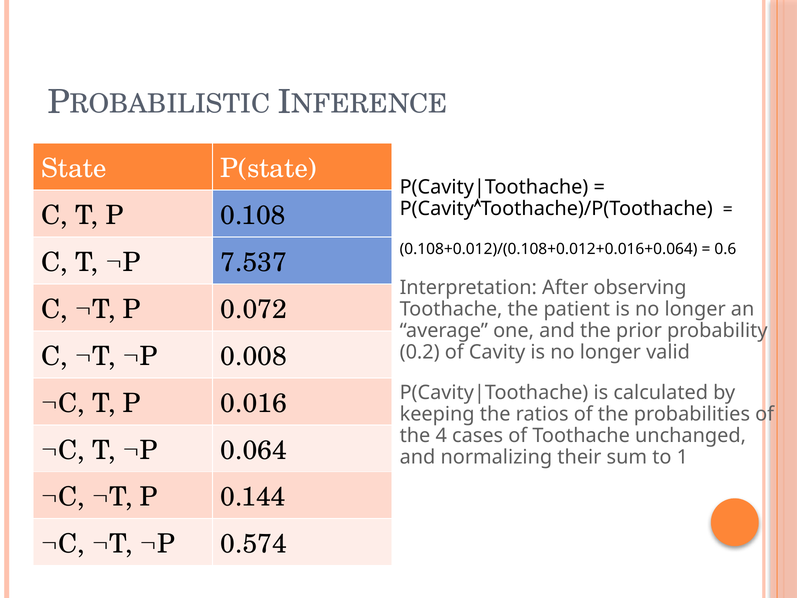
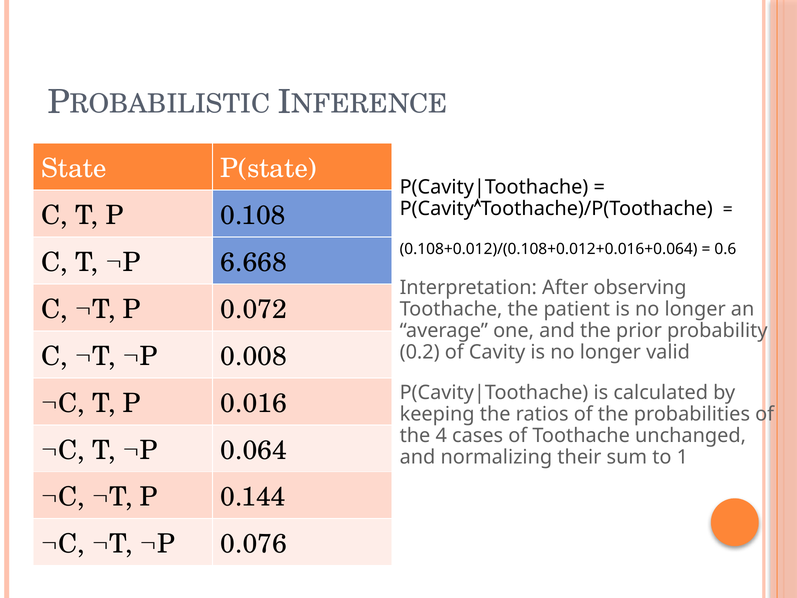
7.537: 7.537 -> 6.668
0.574: 0.574 -> 0.076
